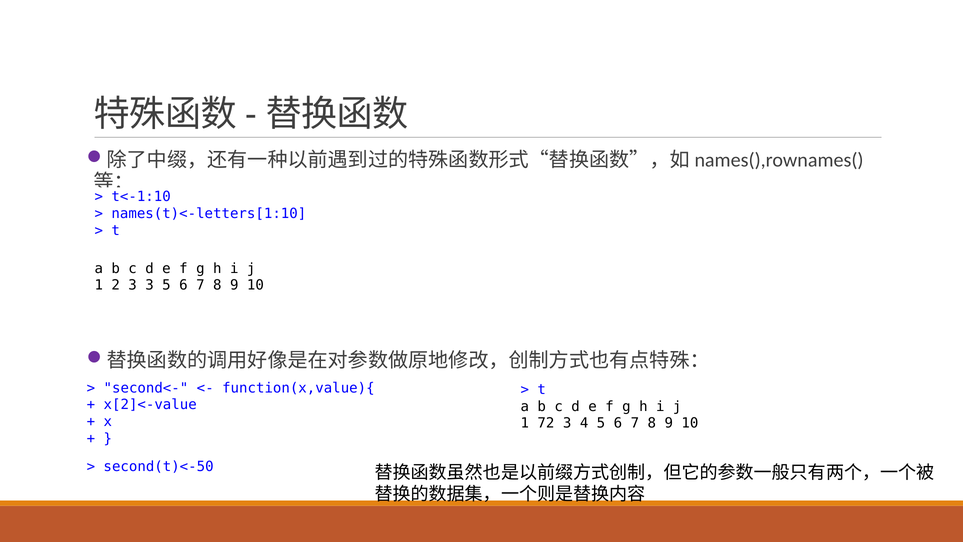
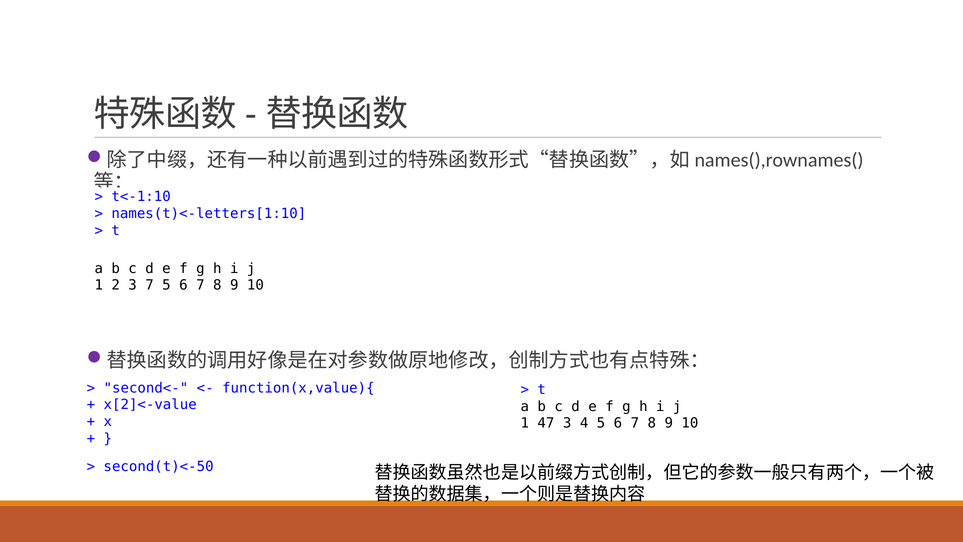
3 3: 3 -> 7
72: 72 -> 47
